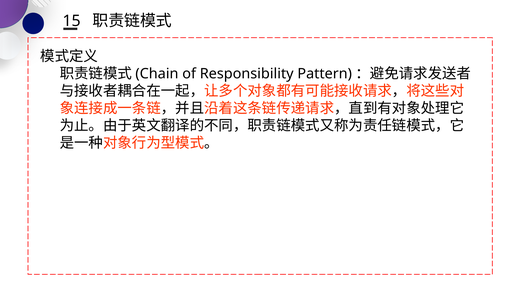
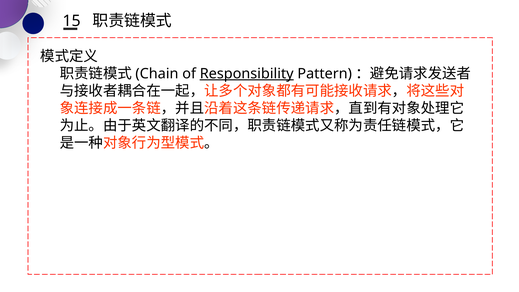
Responsibility underline: none -> present
